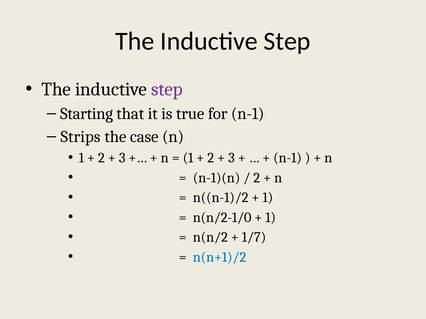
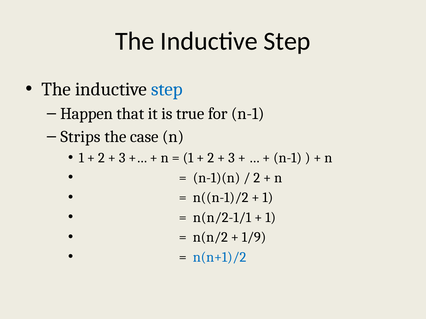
step at (167, 89) colour: purple -> blue
Starting: Starting -> Happen
n(n/2-1/0: n(n/2-1/0 -> n(n/2-1/1
1/7: 1/7 -> 1/9
